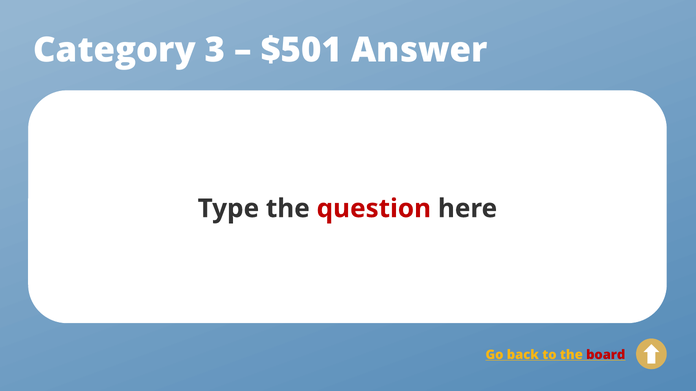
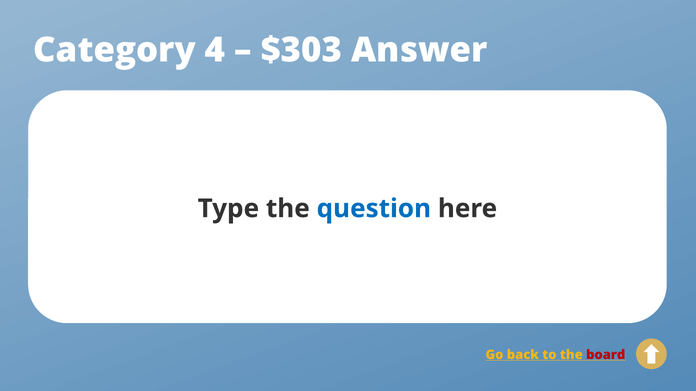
3: 3 -> 4
$501: $501 -> $303
question colour: red -> blue
